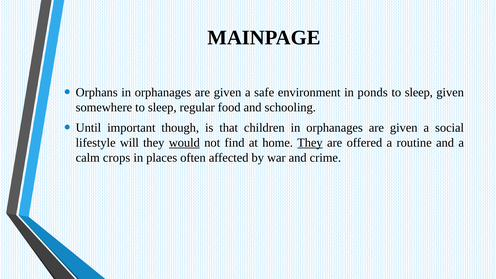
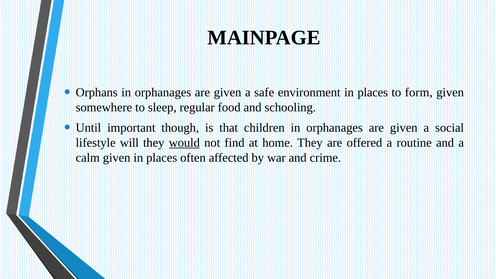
environment in ponds: ponds -> places
sleep at (419, 93): sleep -> form
They at (310, 143) underline: present -> none
calm crops: crops -> given
